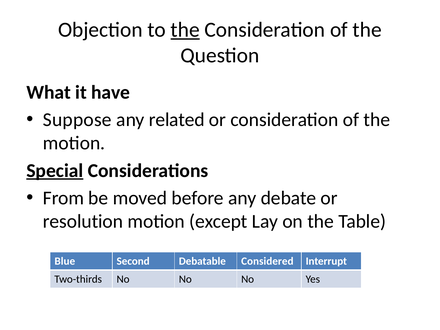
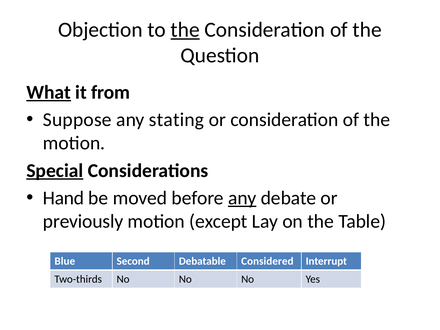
What underline: none -> present
have: have -> from
related: related -> stating
From: From -> Hand
any at (242, 198) underline: none -> present
resolution: resolution -> previously
